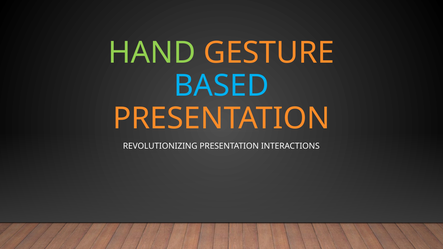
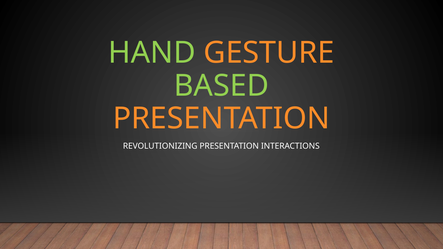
BASED colour: light blue -> light green
